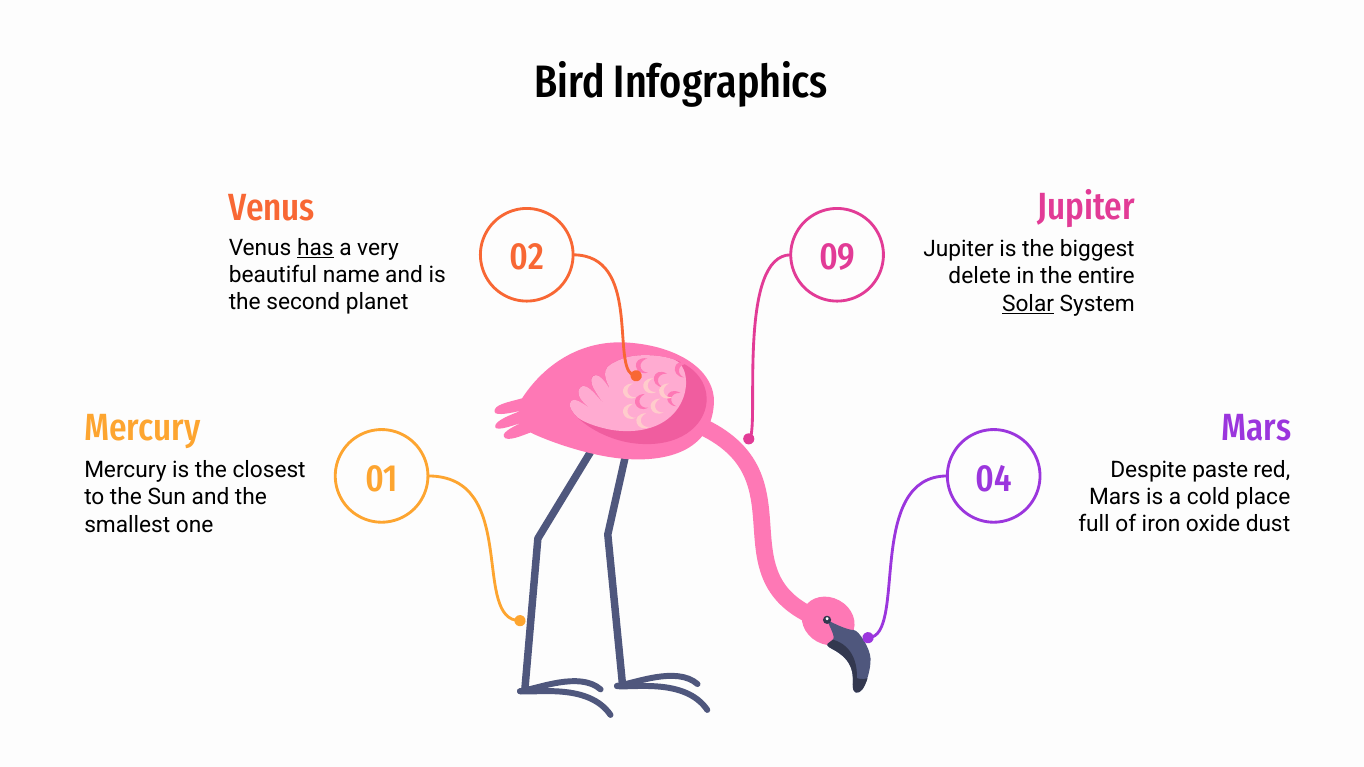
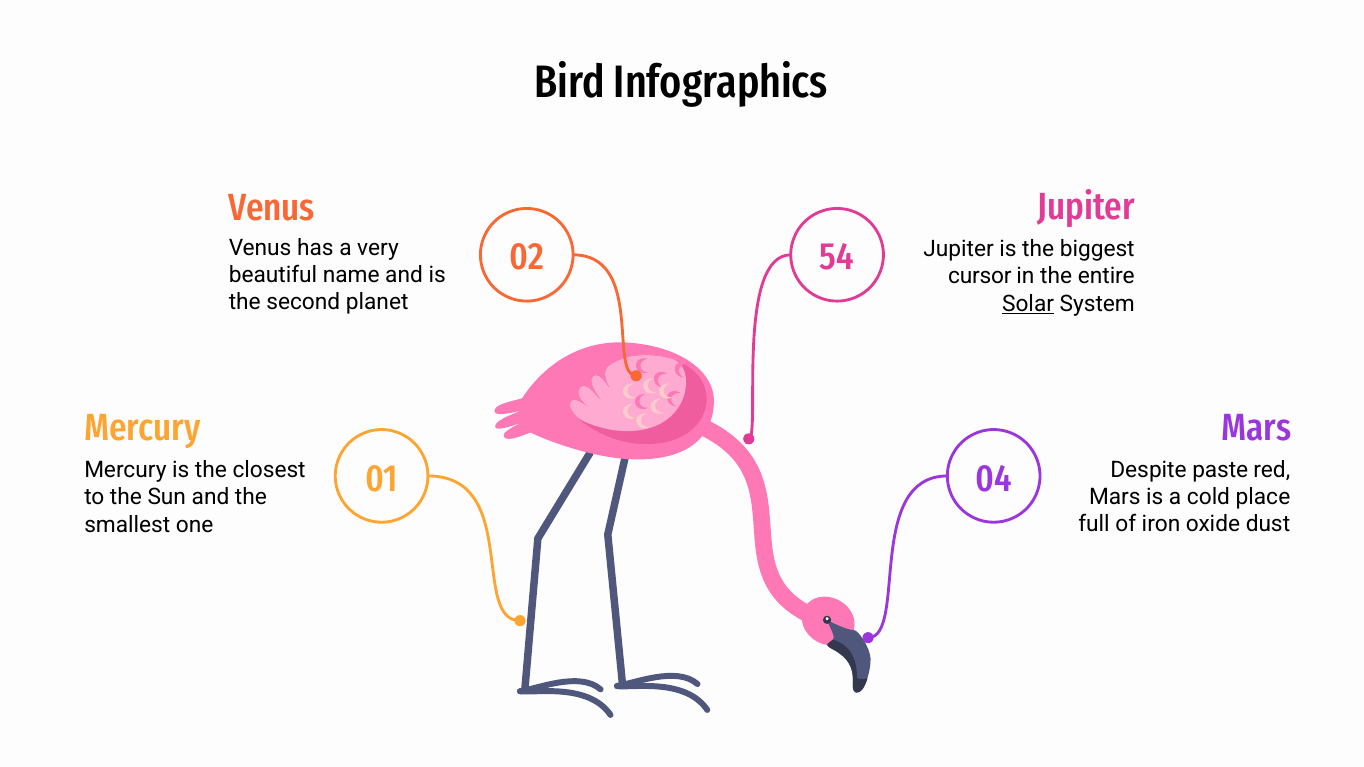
has underline: present -> none
09: 09 -> 54
delete: delete -> cursor
